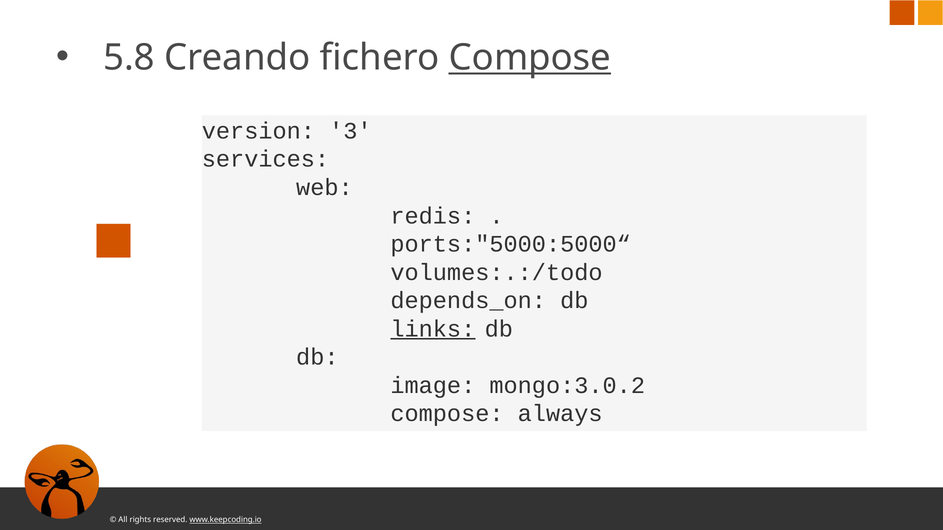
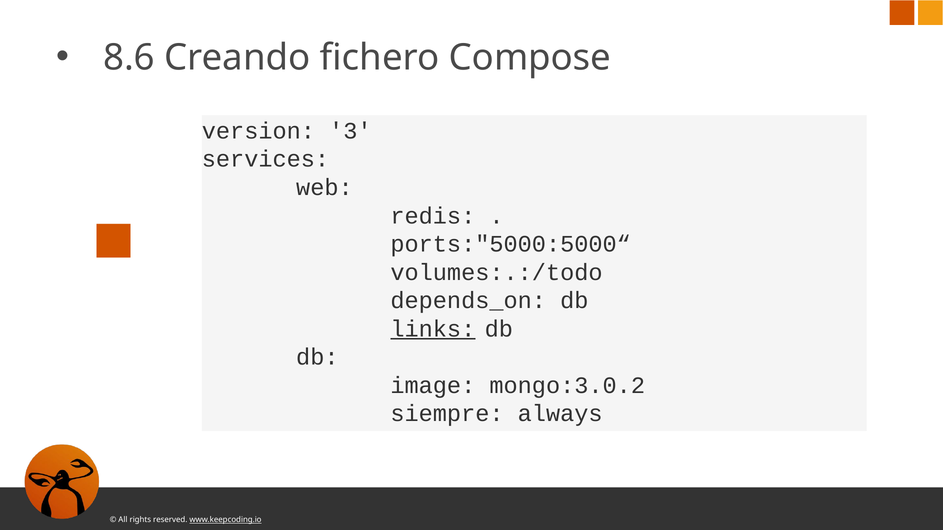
5.8: 5.8 -> 8.6
Compose at (530, 58) underline: present -> none
compose at (447, 414): compose -> siempre
